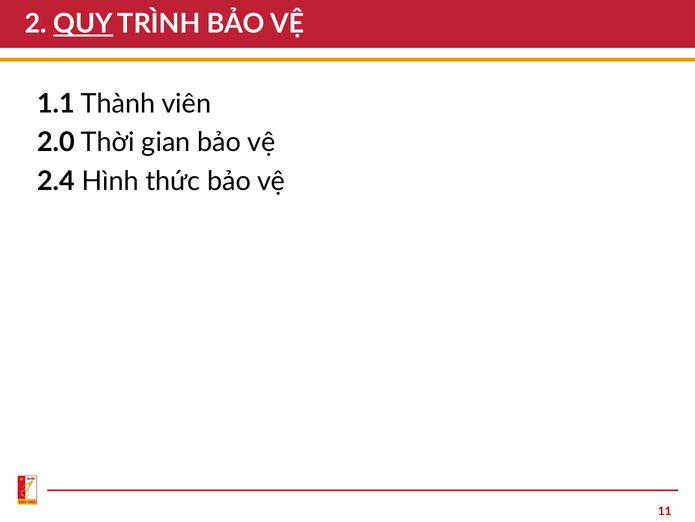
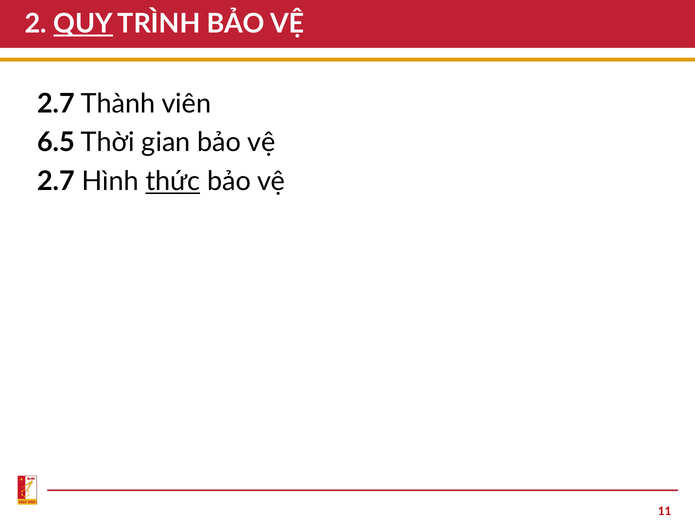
1.1 at (56, 103): 1.1 -> 2.7
2.0: 2.0 -> 6.5
2.4 at (56, 181): 2.4 -> 2.7
thức underline: none -> present
